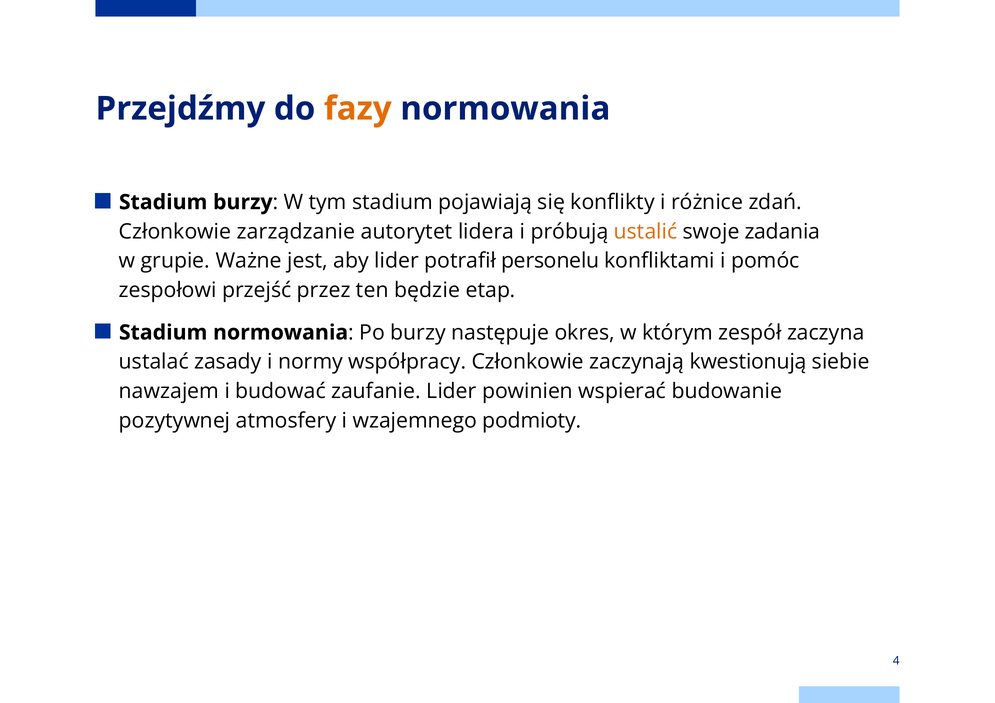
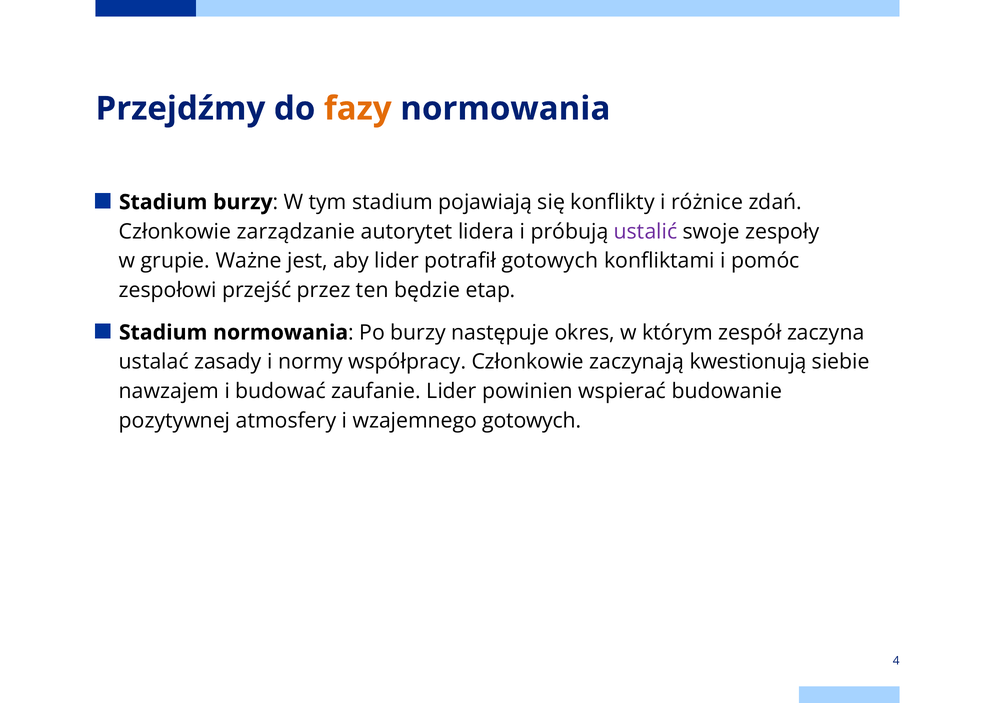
ustalić colour: orange -> purple
zadania: zadania -> zespoły
potrafił personelu: personelu -> gotowych
wzajemnego podmioty: podmioty -> gotowych
